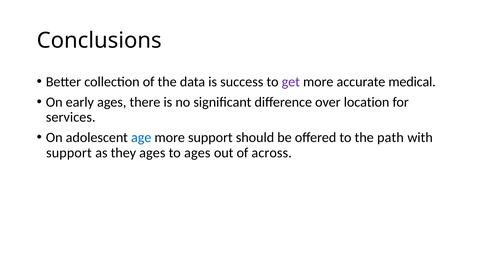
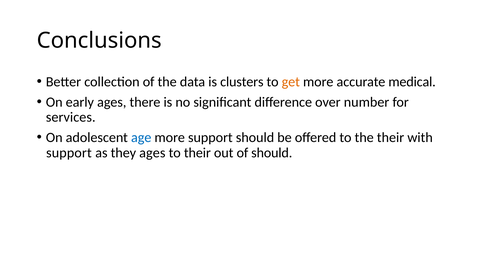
success: success -> clusters
get colour: purple -> orange
location: location -> number
the path: path -> their
to ages: ages -> their
of across: across -> should
